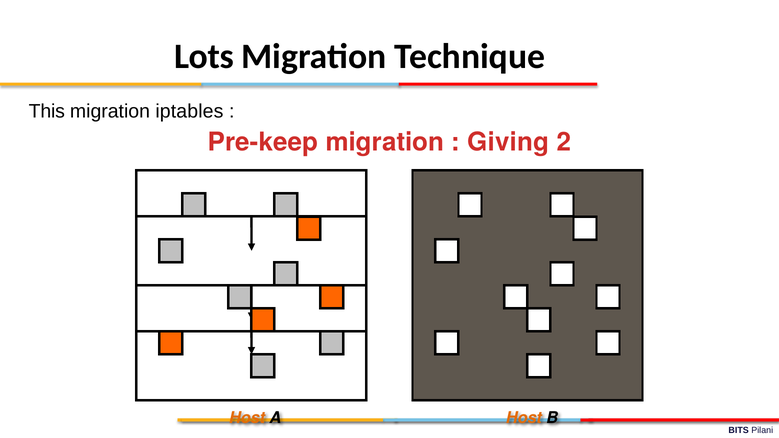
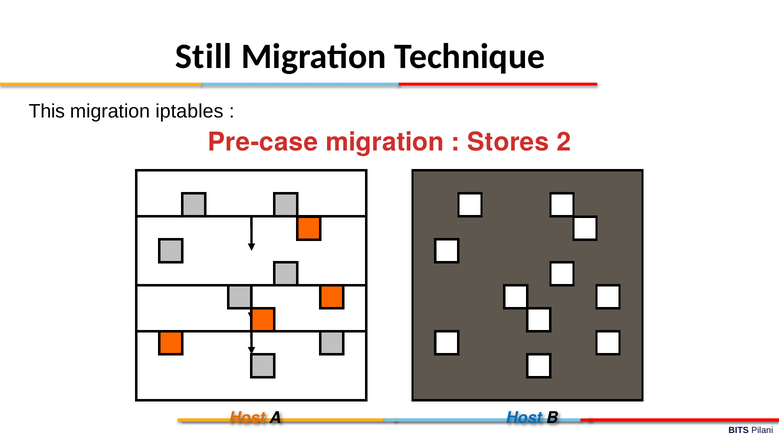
Lots: Lots -> Still
Pre-keep: Pre-keep -> Pre-case
Giving: Giving -> Stores
Host at (524, 418) colour: orange -> blue
